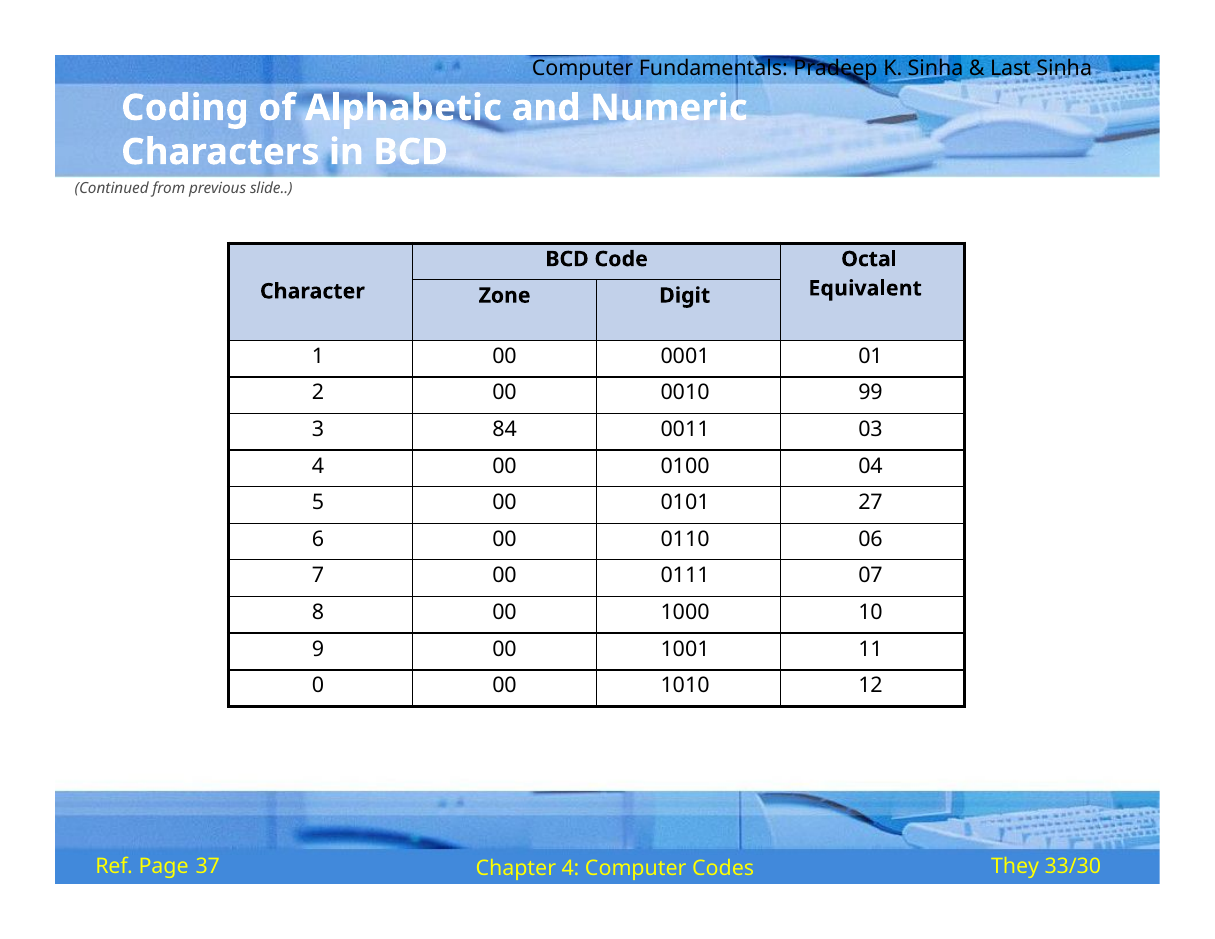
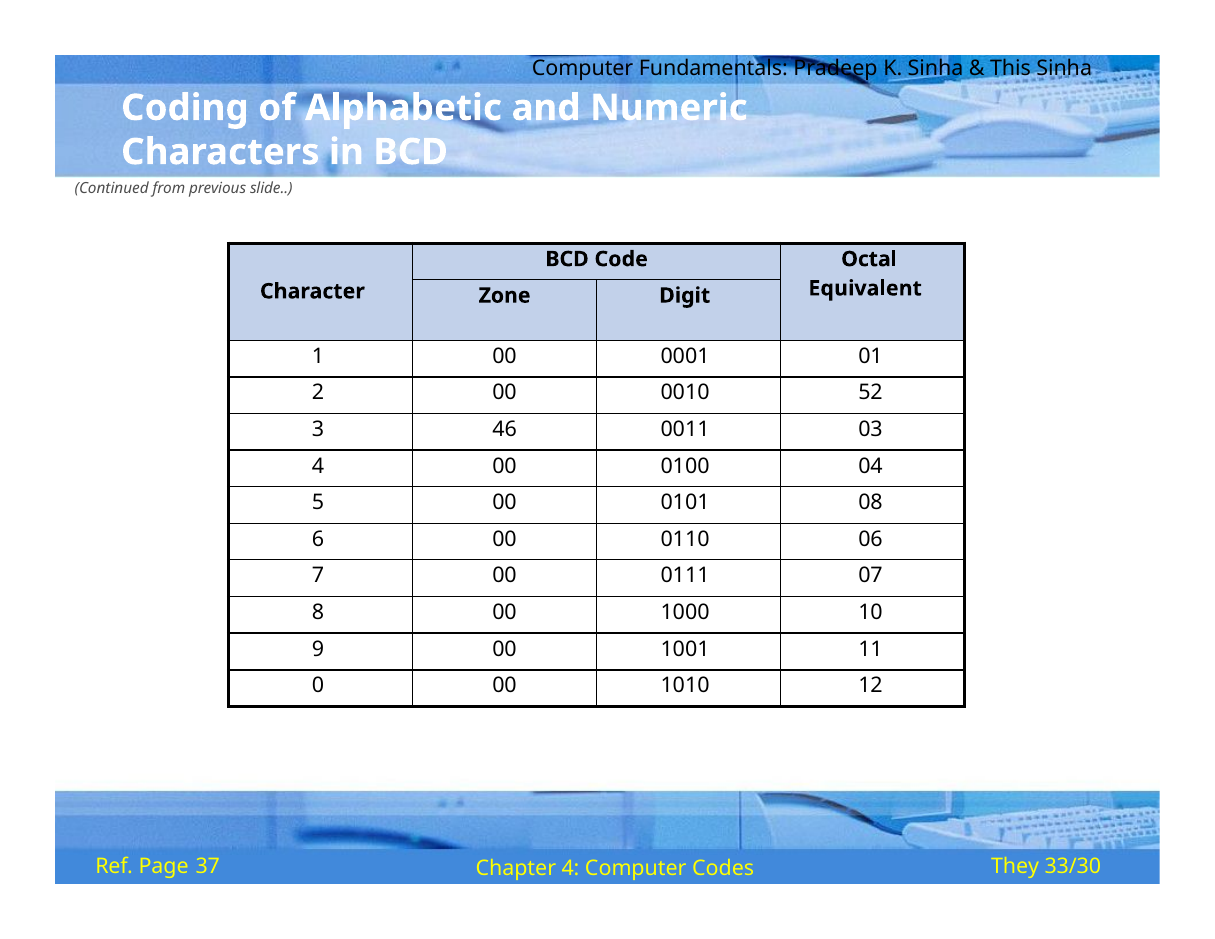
Last: Last -> This
99: 99 -> 52
84: 84 -> 46
27: 27 -> 08
